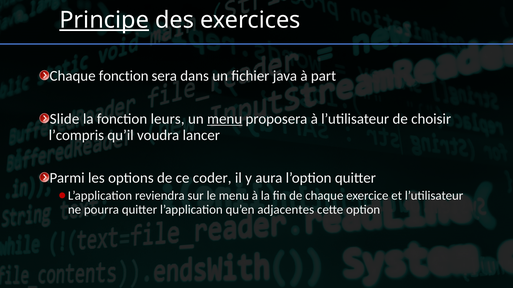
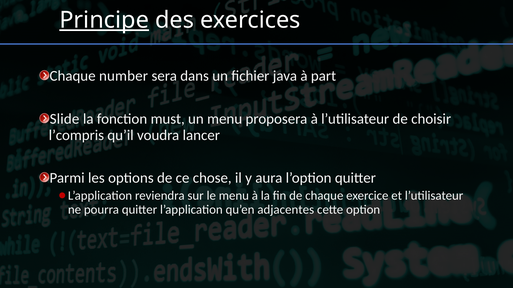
Chaque fonction: fonction -> number
leurs: leurs -> must
menu at (225, 119) underline: present -> none
coder: coder -> chose
